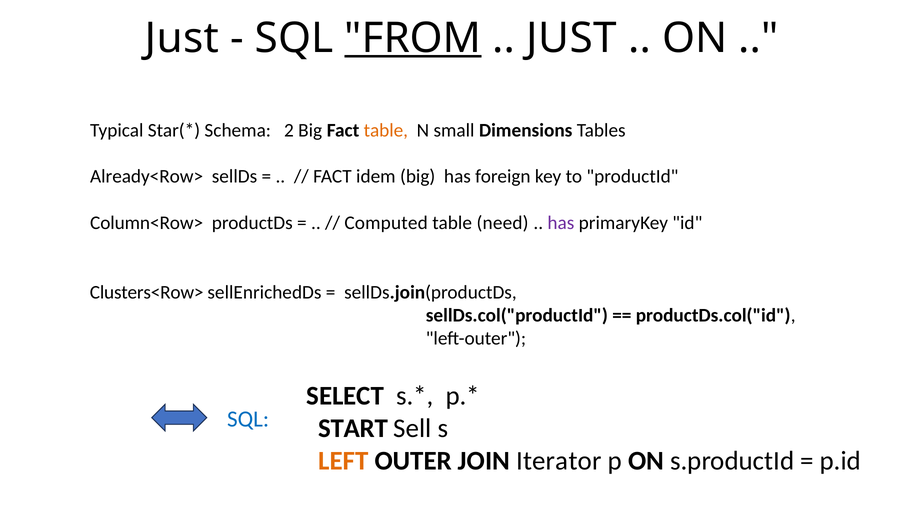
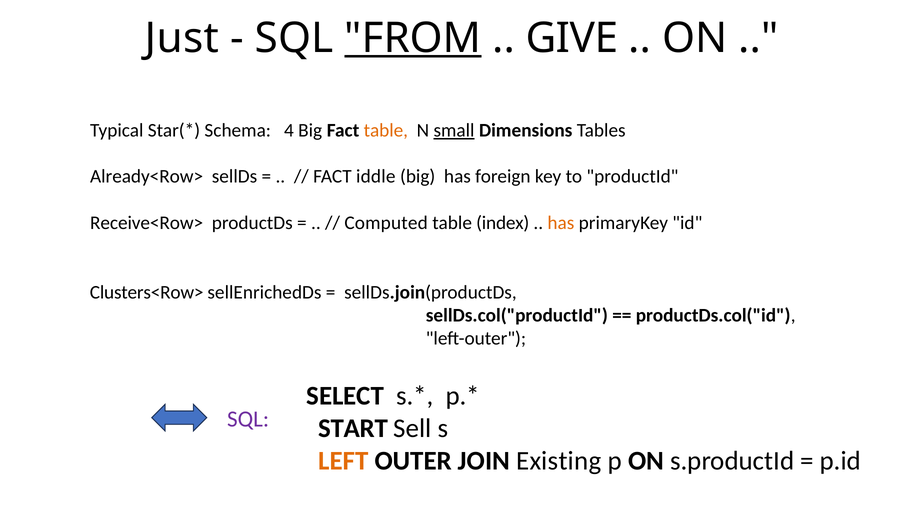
JUST at (572, 38): JUST -> GIVE
2: 2 -> 4
small underline: none -> present
idem: idem -> iddle
Column<Row>: Column<Row> -> Receive<Row>
need: need -> index
has at (561, 223) colour: purple -> orange
SQL at (248, 419) colour: blue -> purple
Iterator: Iterator -> Existing
